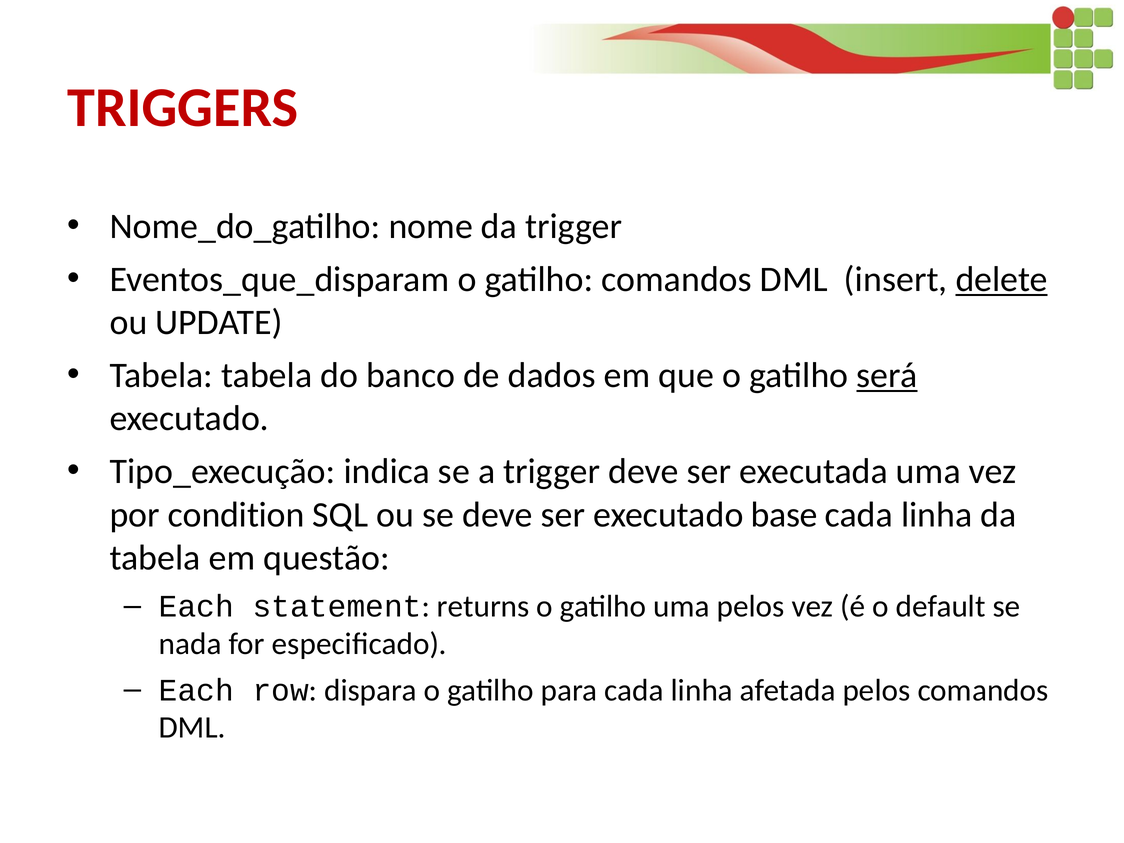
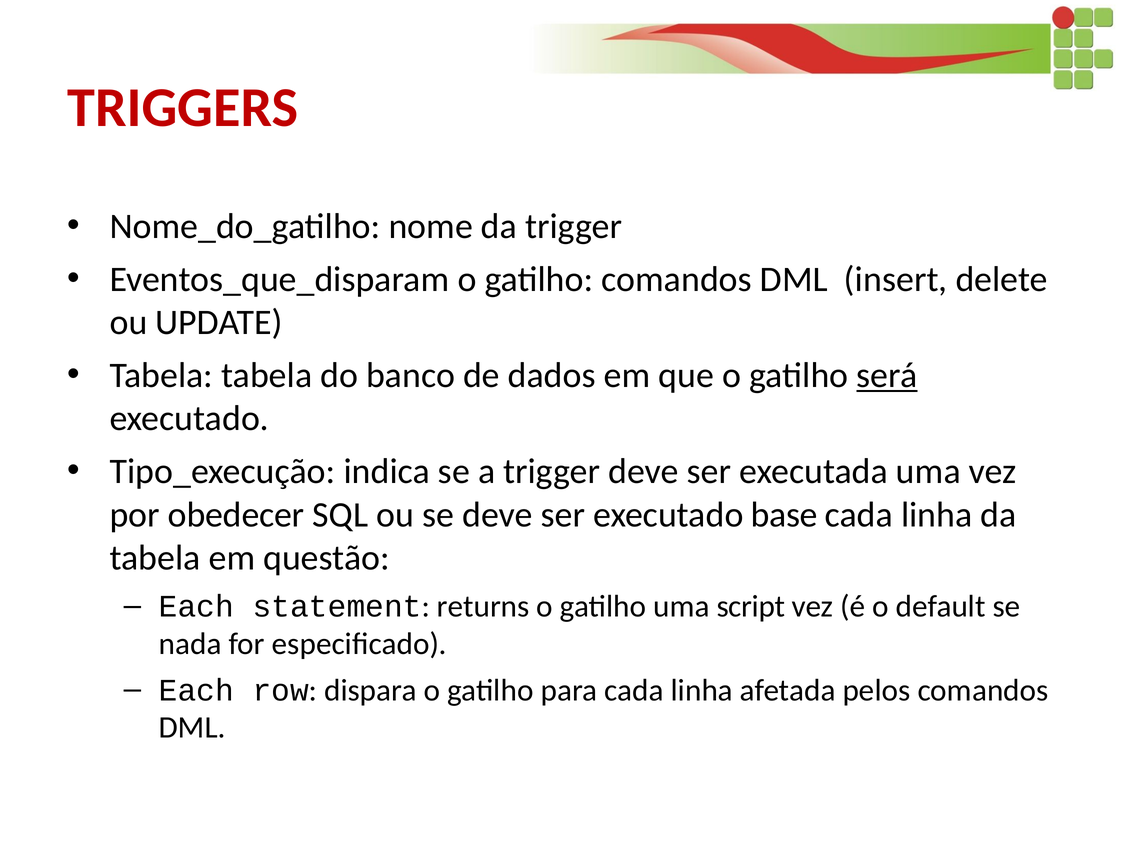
delete underline: present -> none
condition: condition -> obedecer
uma pelos: pelos -> script
